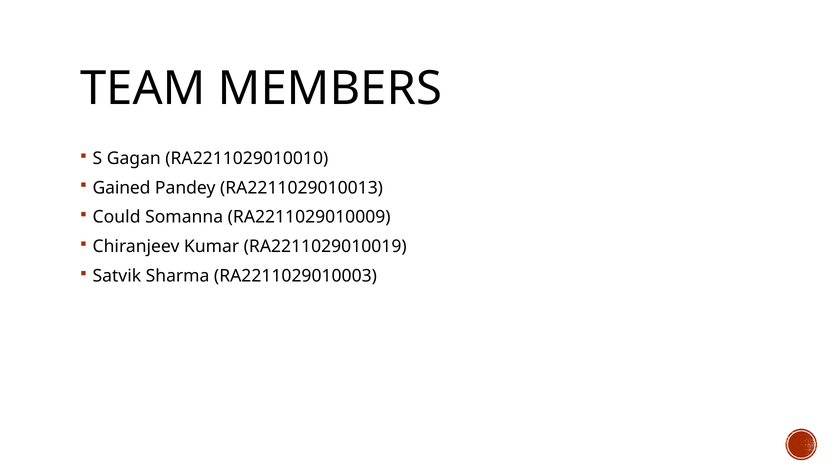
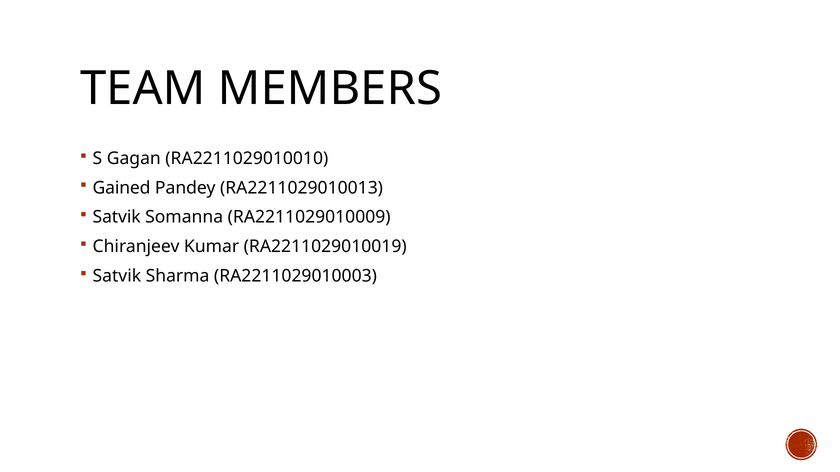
Could at (117, 217): Could -> Satvik
